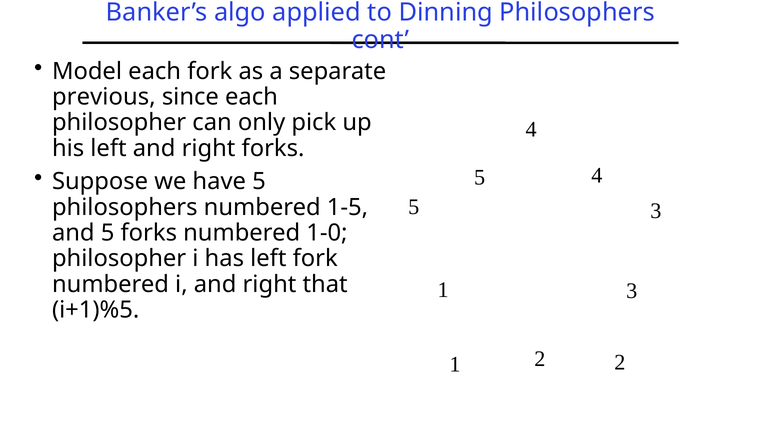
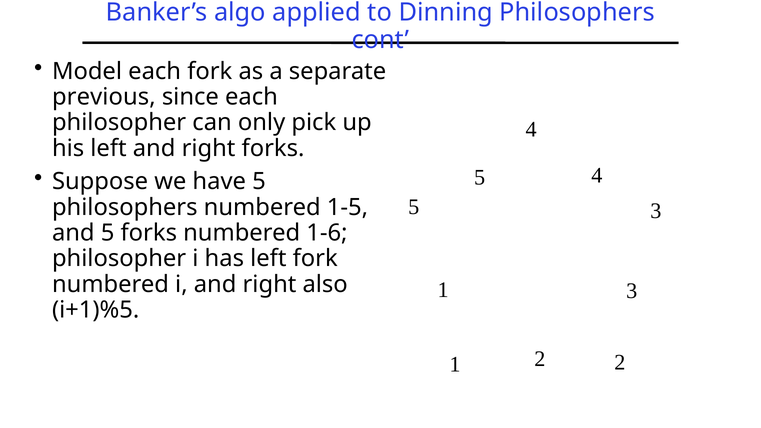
1-0: 1-0 -> 1-6
that: that -> also
